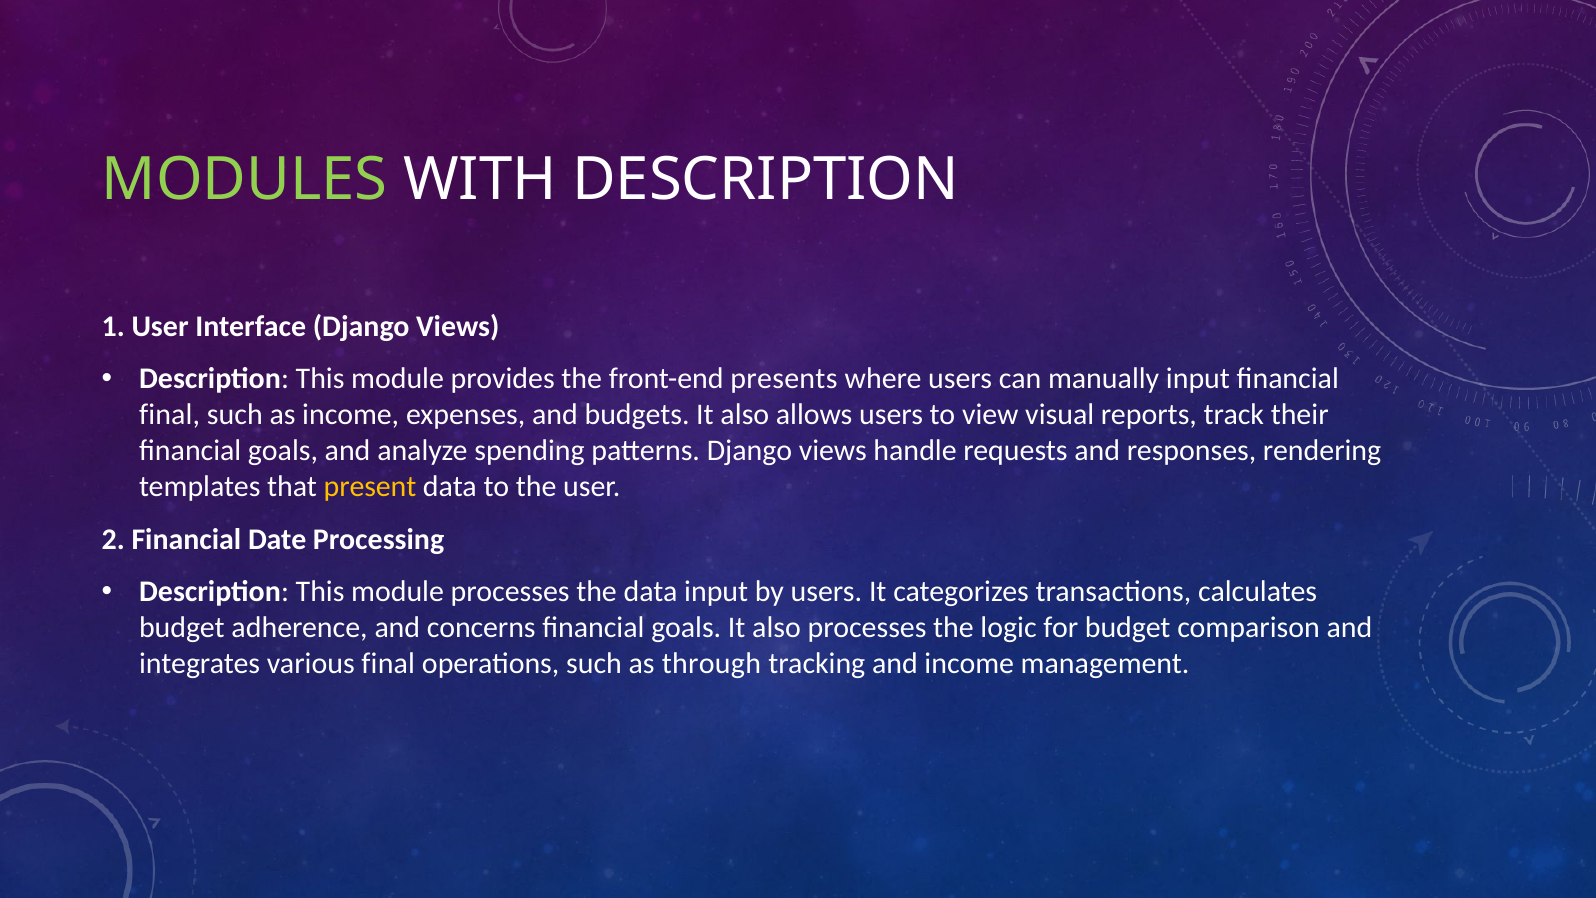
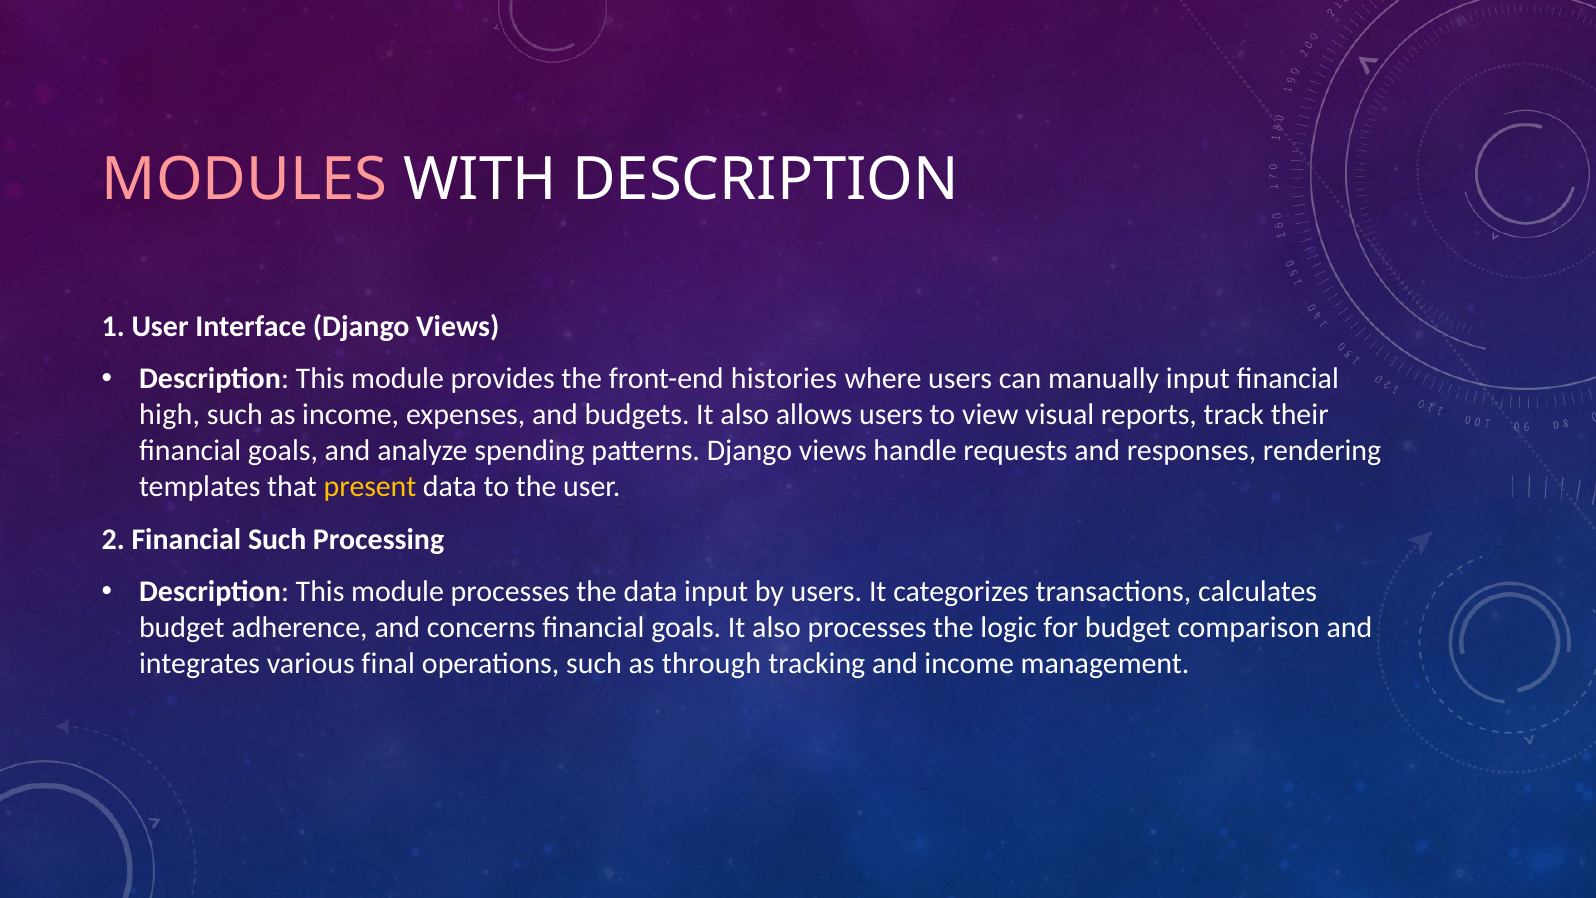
MODULES colour: light green -> pink
presents: presents -> histories
final at (170, 415): final -> high
Financial Date: Date -> Such
